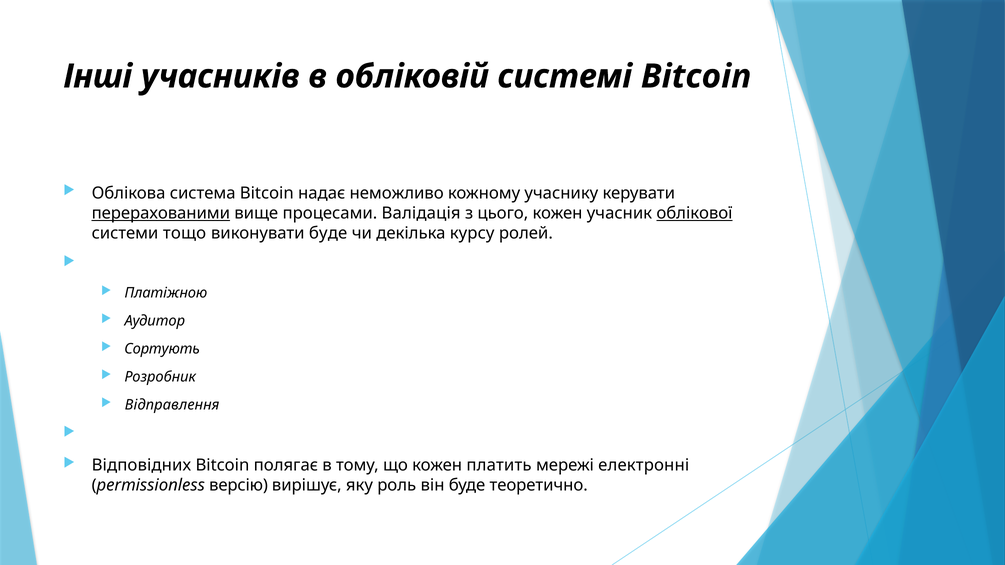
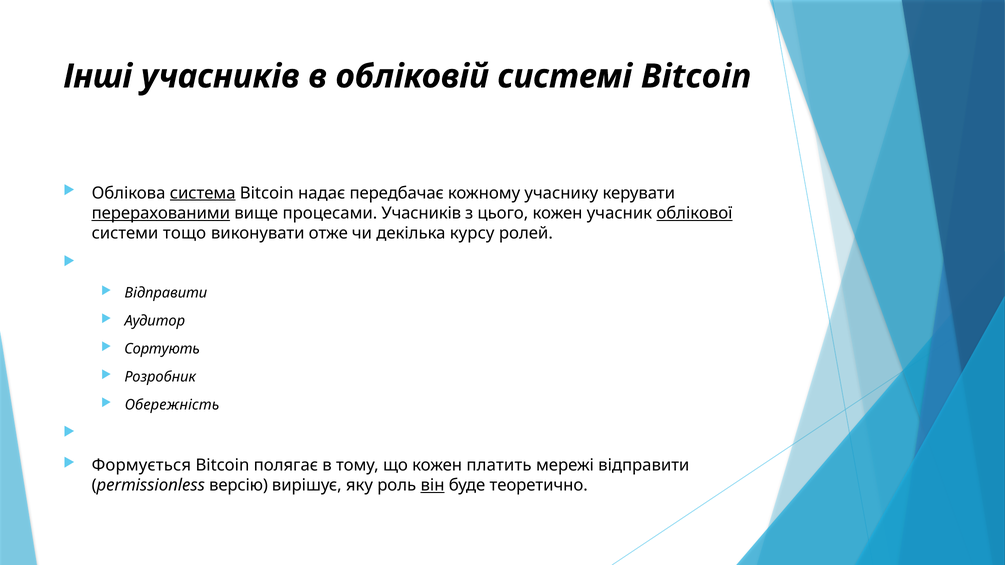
система underline: none -> present
неможливо: неможливо -> передбачає
процесами Валідація: Валідація -> Учасників
виконувати буде: буде -> отже
Платіжною at (166, 293): Платіжною -> Відправити
Відправлення: Відправлення -> Обережність
Відповідних: Відповідних -> Формується
мережі електронні: електронні -> відправити
він underline: none -> present
